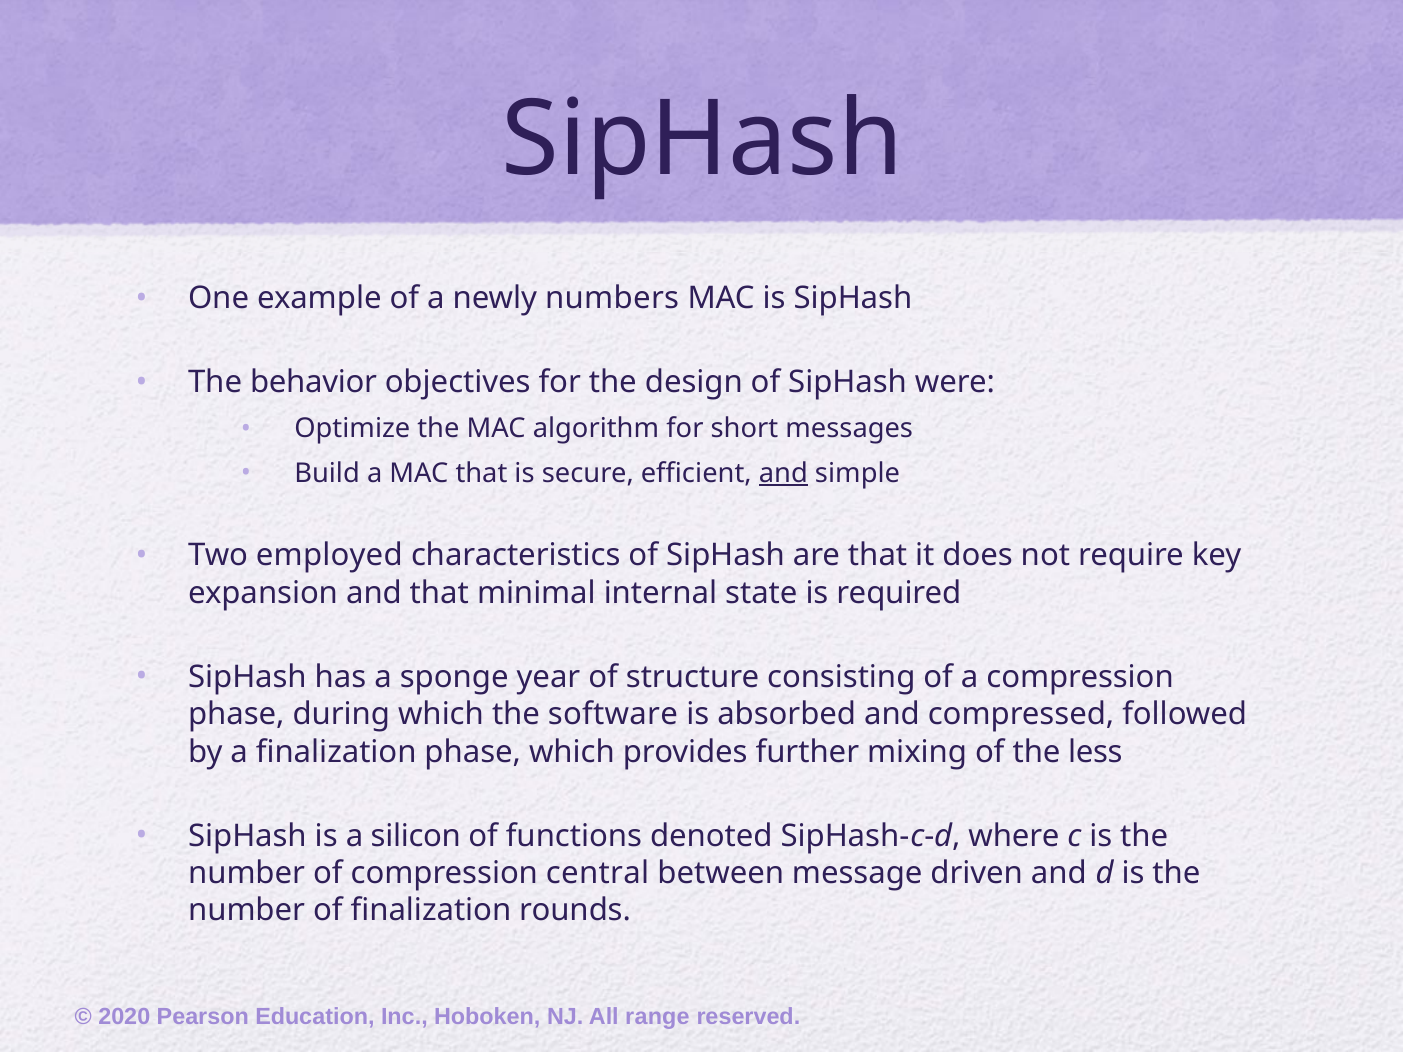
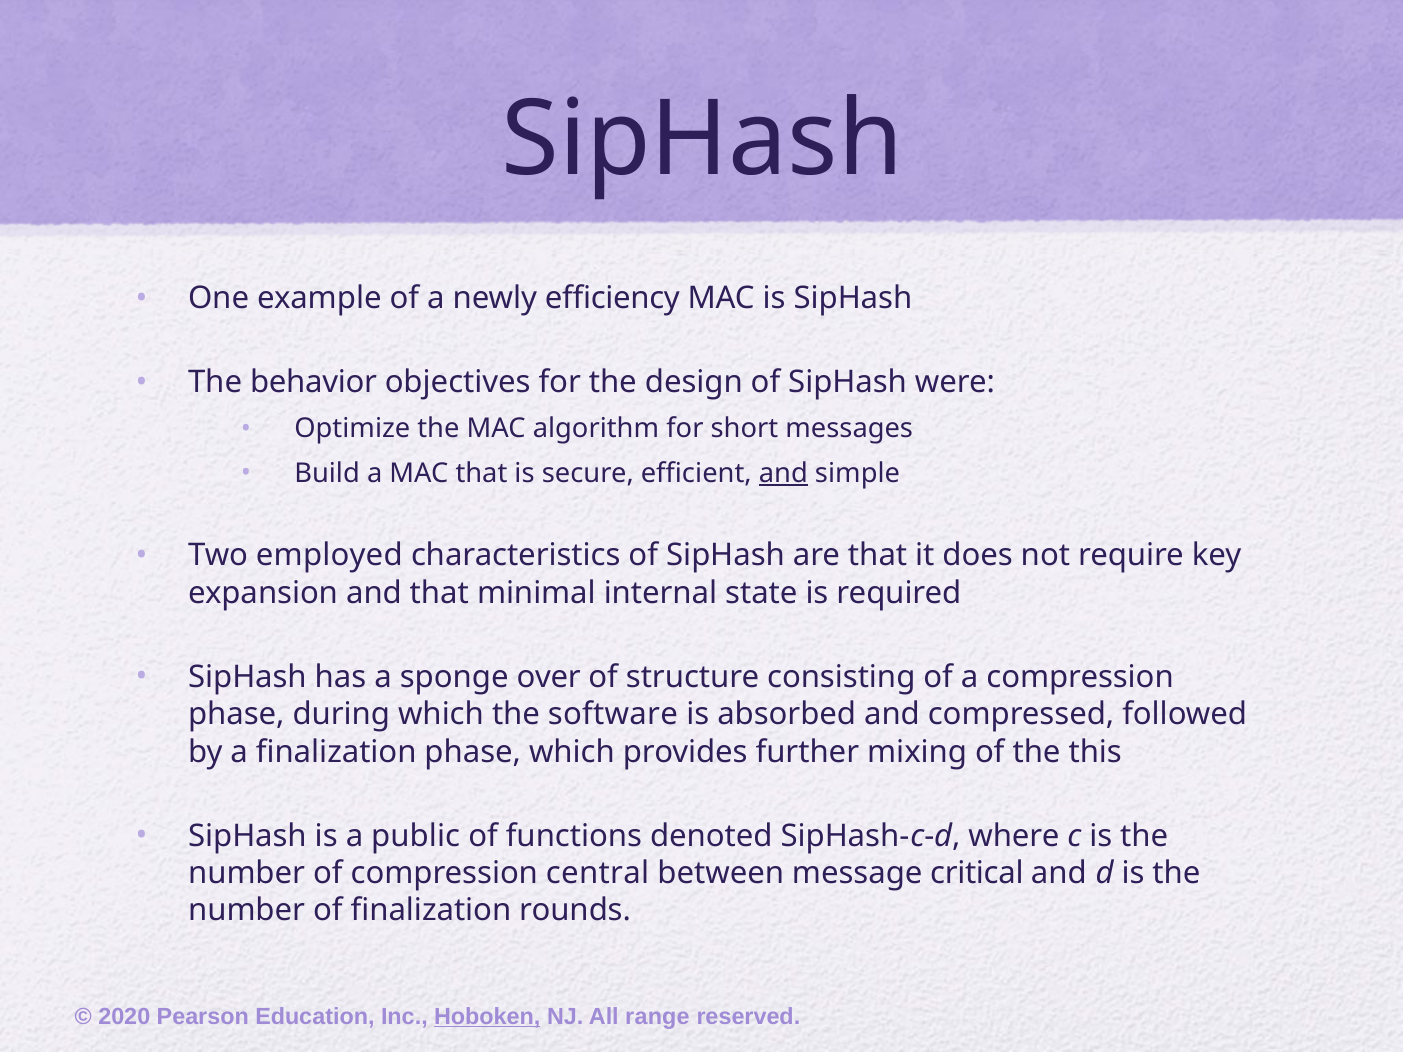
numbers: numbers -> efficiency
year: year -> over
less: less -> this
silicon: silicon -> public
driven: driven -> critical
Hoboken underline: none -> present
